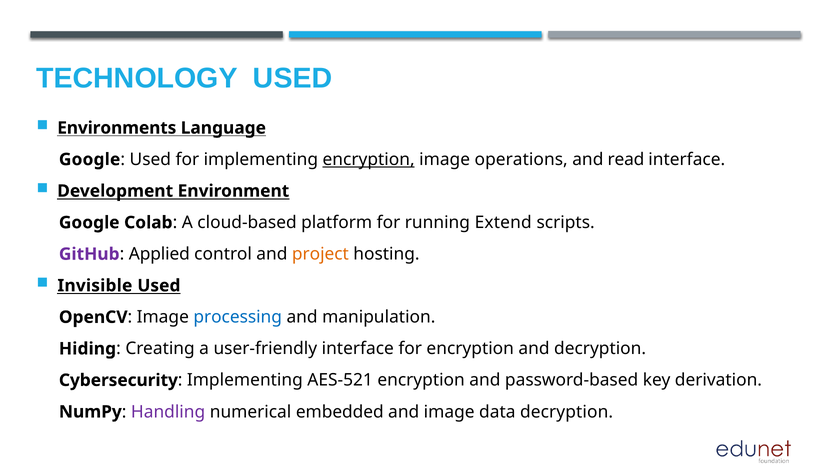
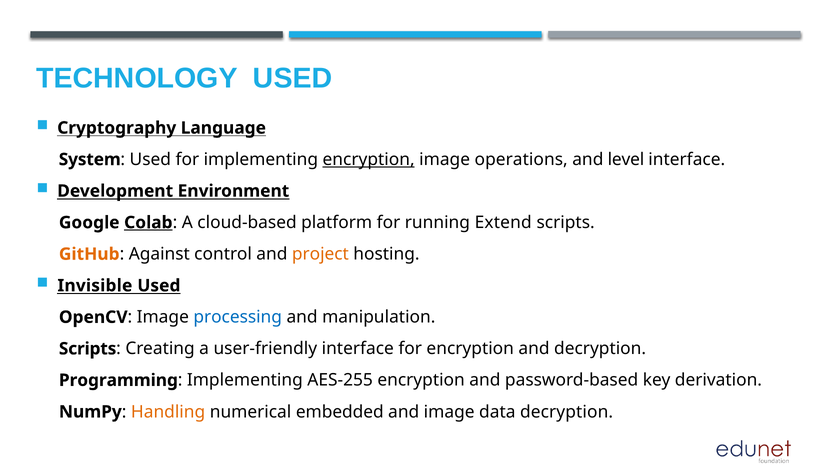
Environments: Environments -> Cryptography
Google at (90, 159): Google -> System
read: read -> level
Colab underline: none -> present
GitHub colour: purple -> orange
Applied: Applied -> Against
Hiding at (87, 348): Hiding -> Scripts
Cybersecurity: Cybersecurity -> Programming
AES-521: AES-521 -> AES-255
Handling colour: purple -> orange
